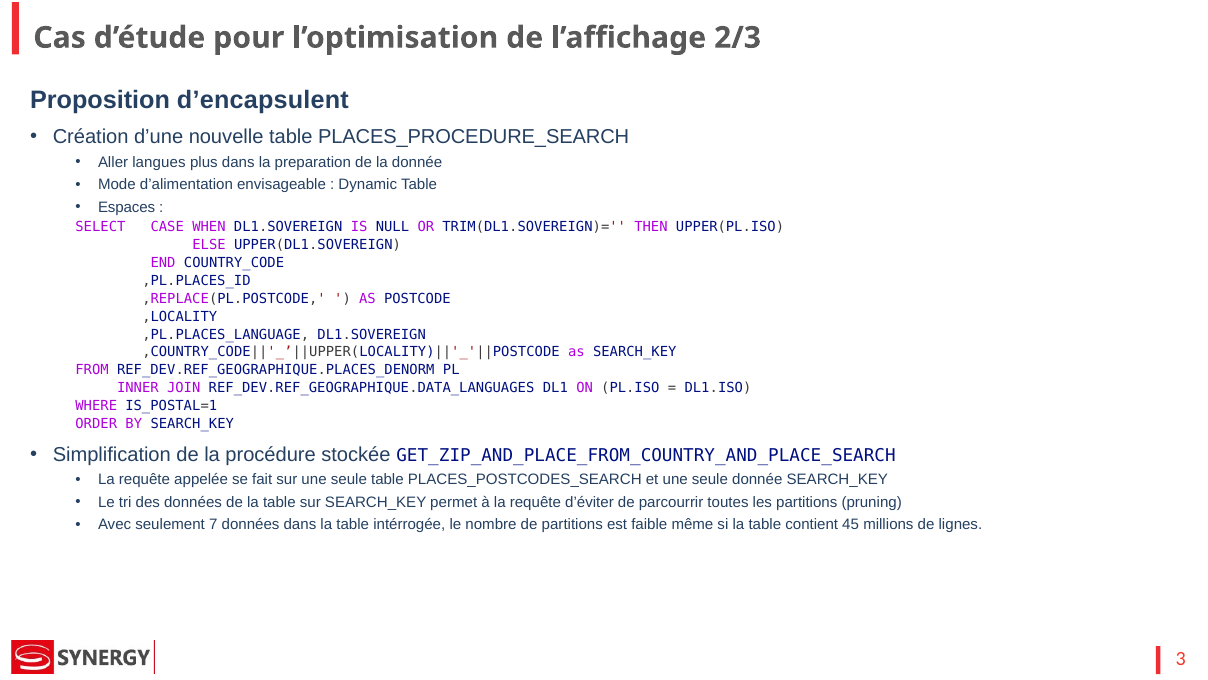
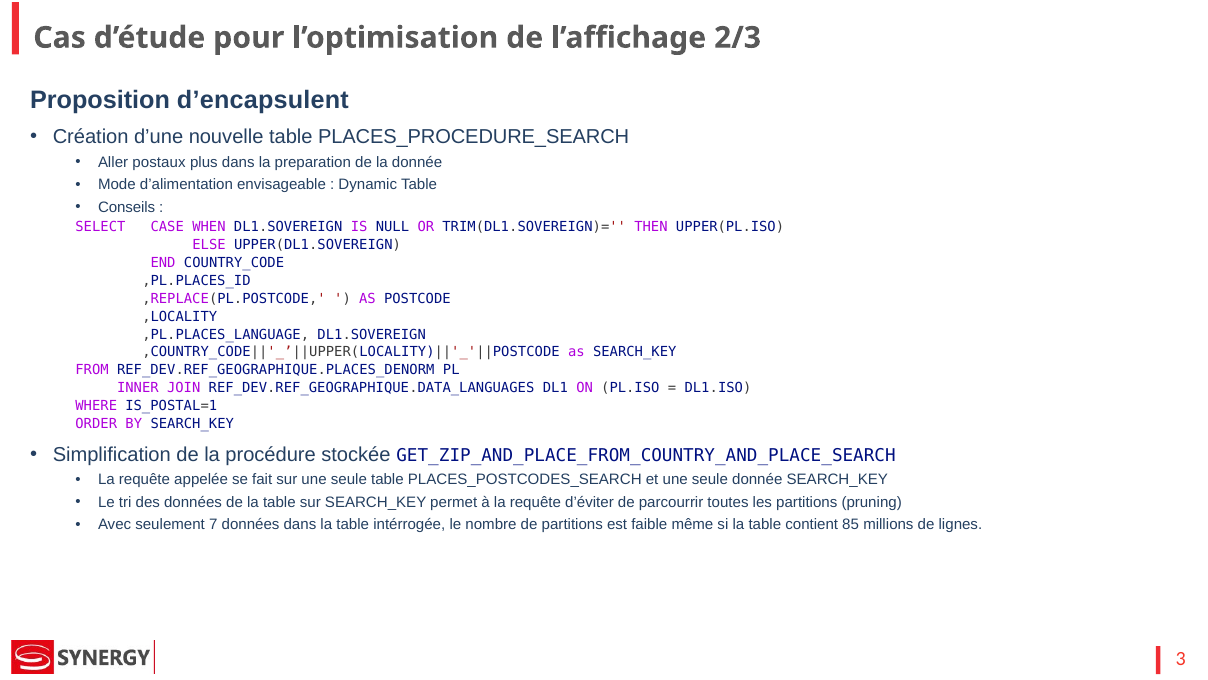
langues: langues -> postaux
Espaces: Espaces -> Conseils
45: 45 -> 85
